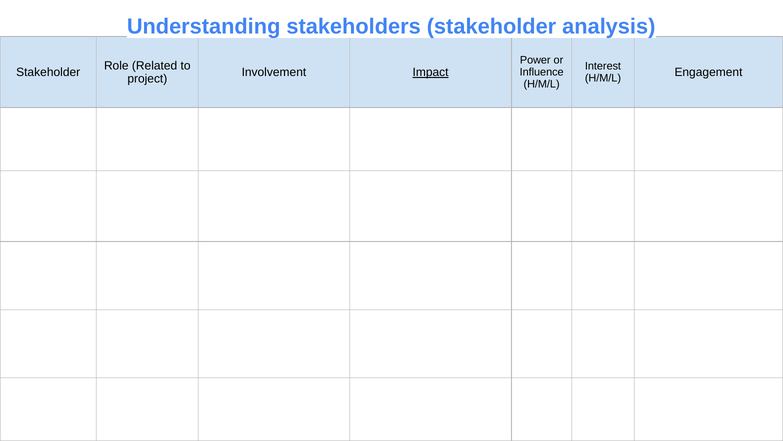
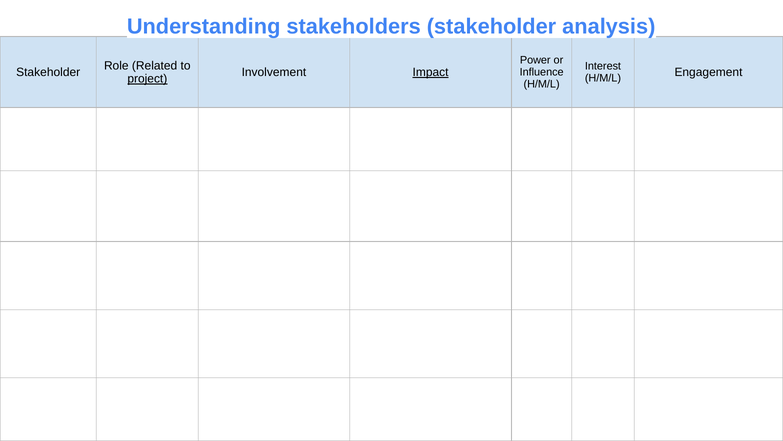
project underline: none -> present
